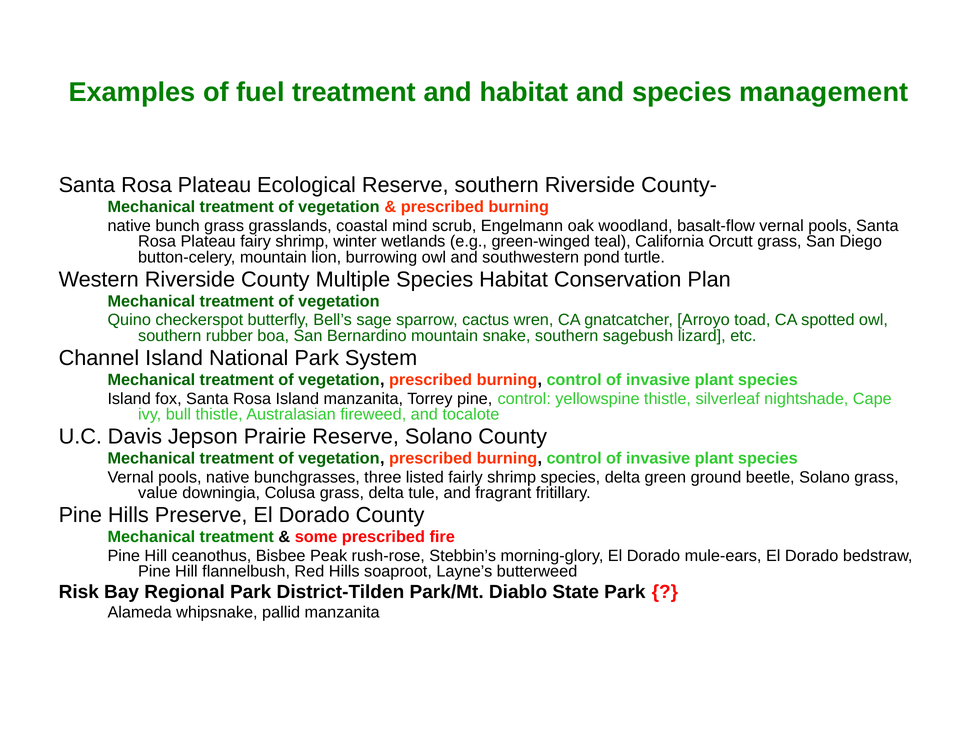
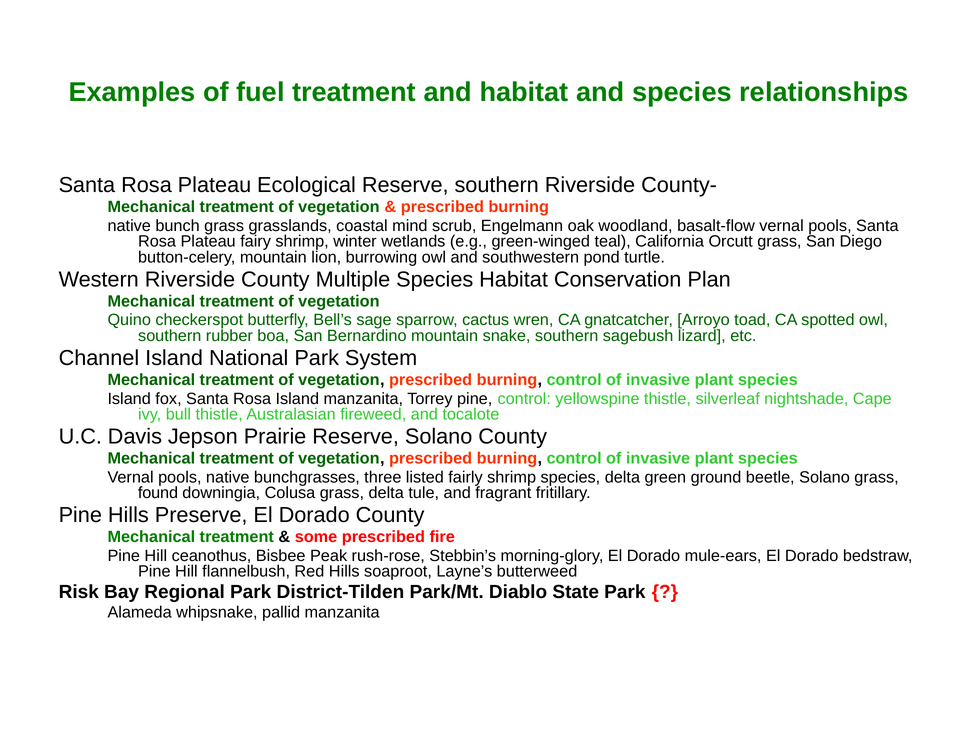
management: management -> relationships
value: value -> found
